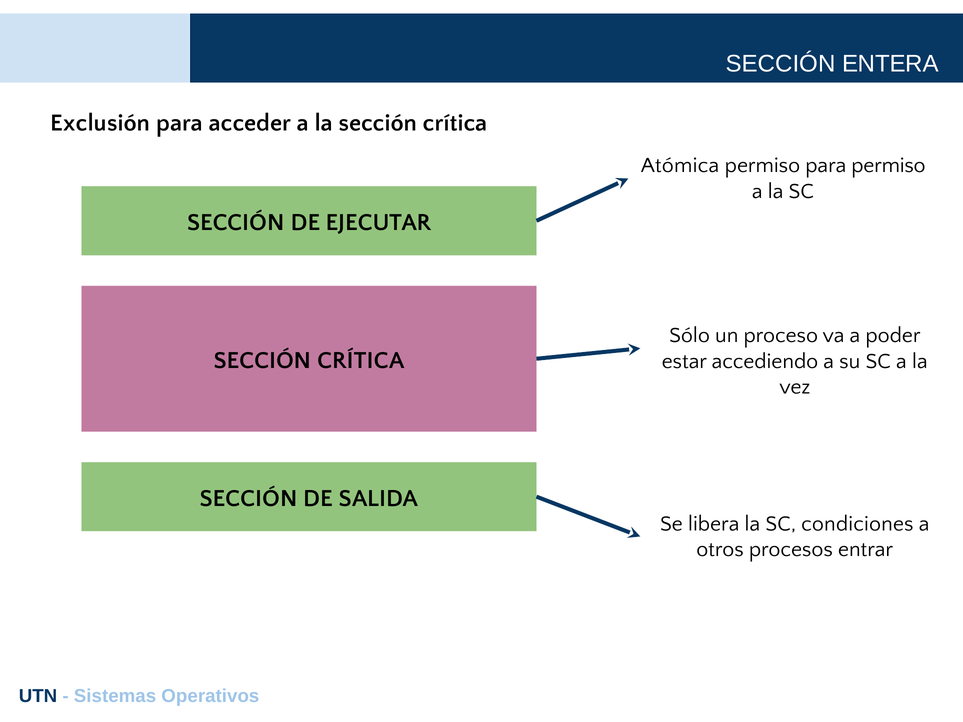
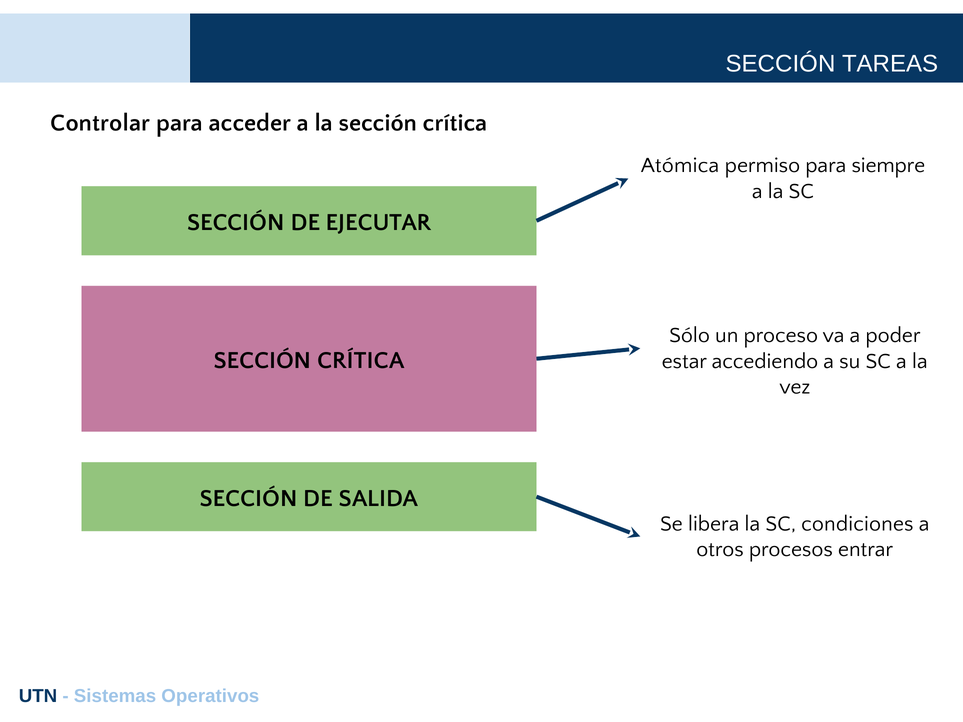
ENTERA: ENTERA -> TAREAS
Exclusión: Exclusión -> Controlar
para permiso: permiso -> siempre
